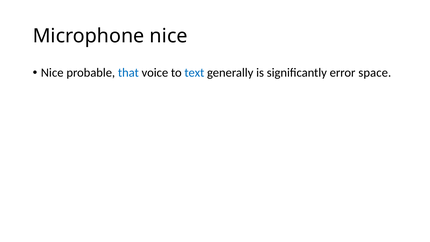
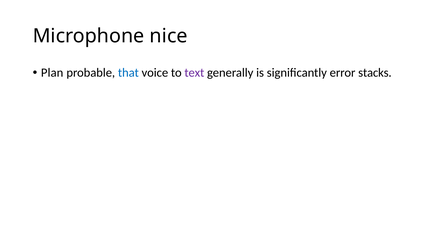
Nice at (52, 73): Nice -> Plan
text colour: blue -> purple
space: space -> stacks
